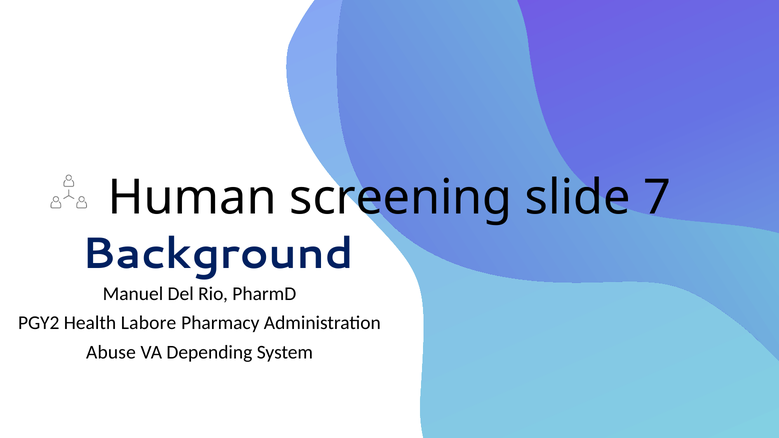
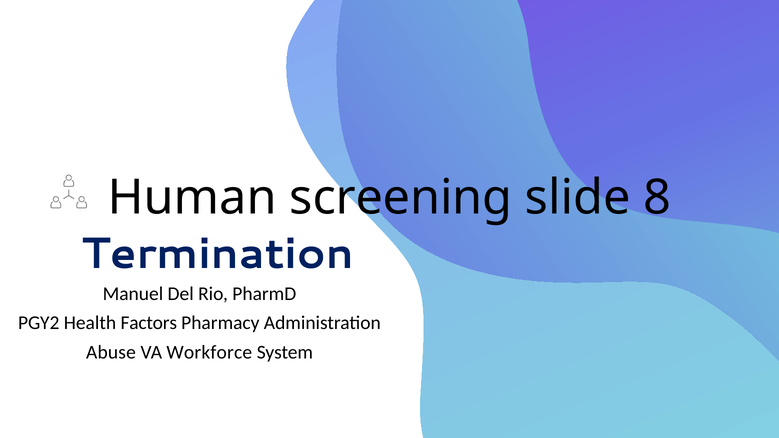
7: 7 -> 8
Background: Background -> Termination
Labore: Labore -> Factors
Depending: Depending -> Workforce
